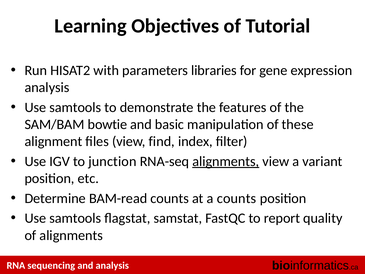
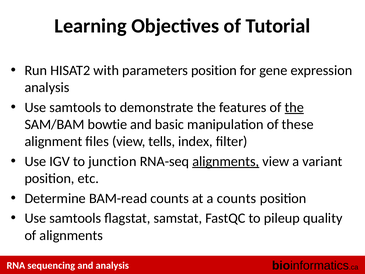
parameters libraries: libraries -> position
the at (294, 107) underline: none -> present
find: find -> tells
report: report -> pileup
